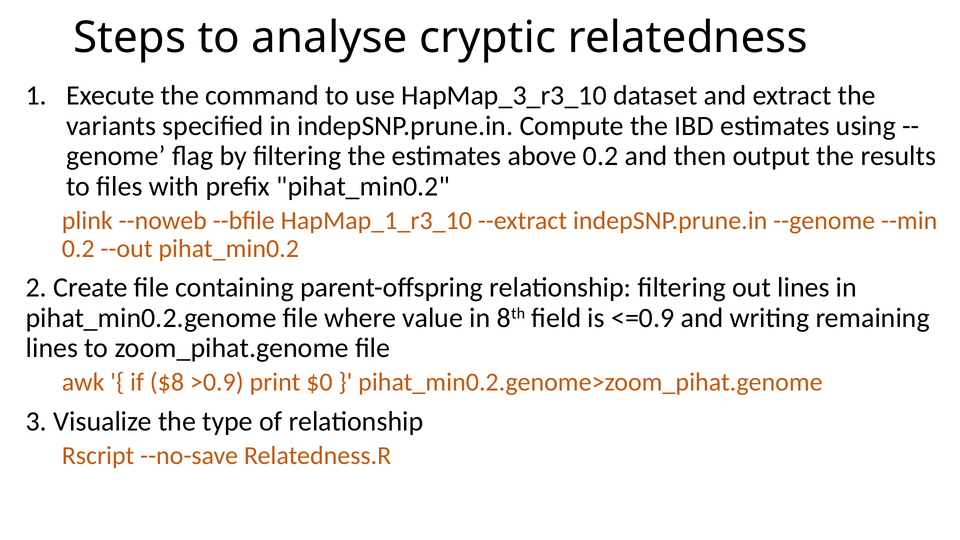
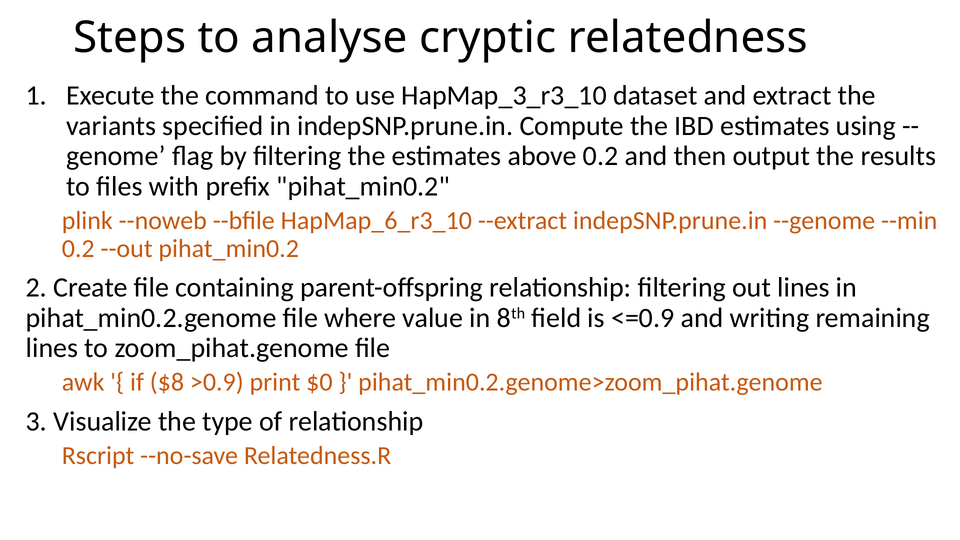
HapMap_1_r3_10: HapMap_1_r3_10 -> HapMap_6_r3_10
